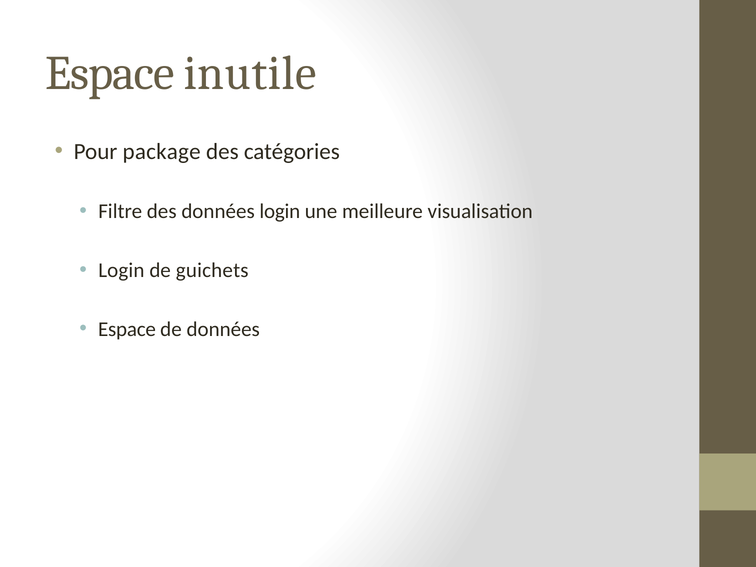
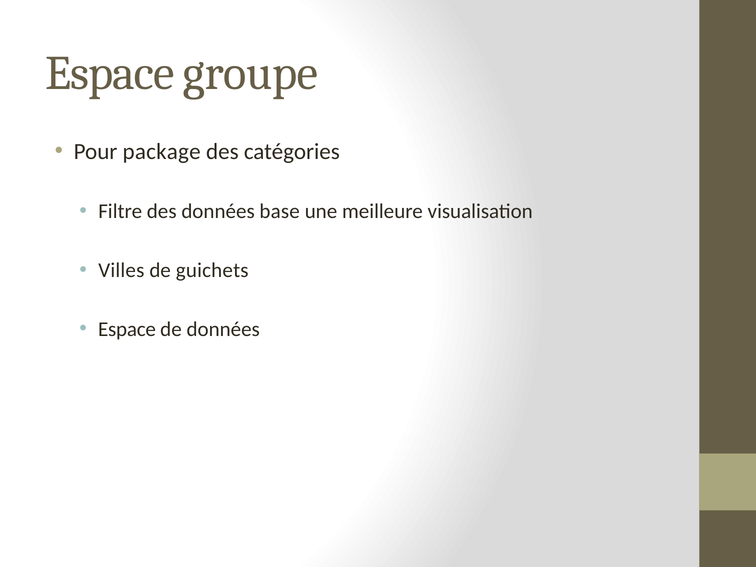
inutile: inutile -> groupe
données login: login -> base
Login at (121, 270): Login -> Villes
